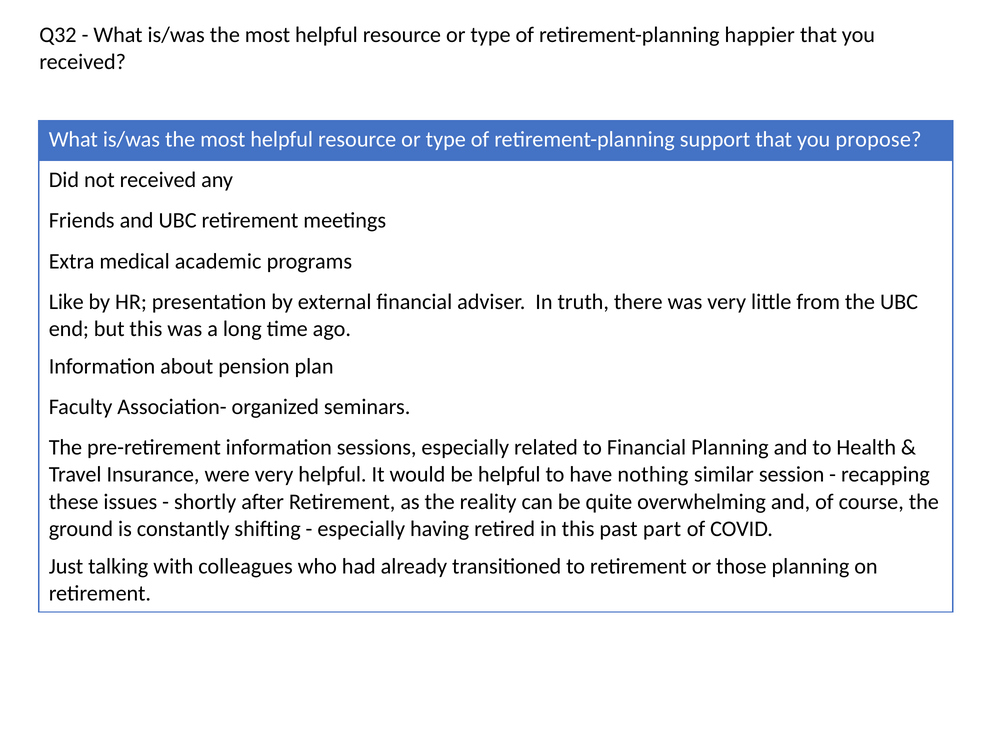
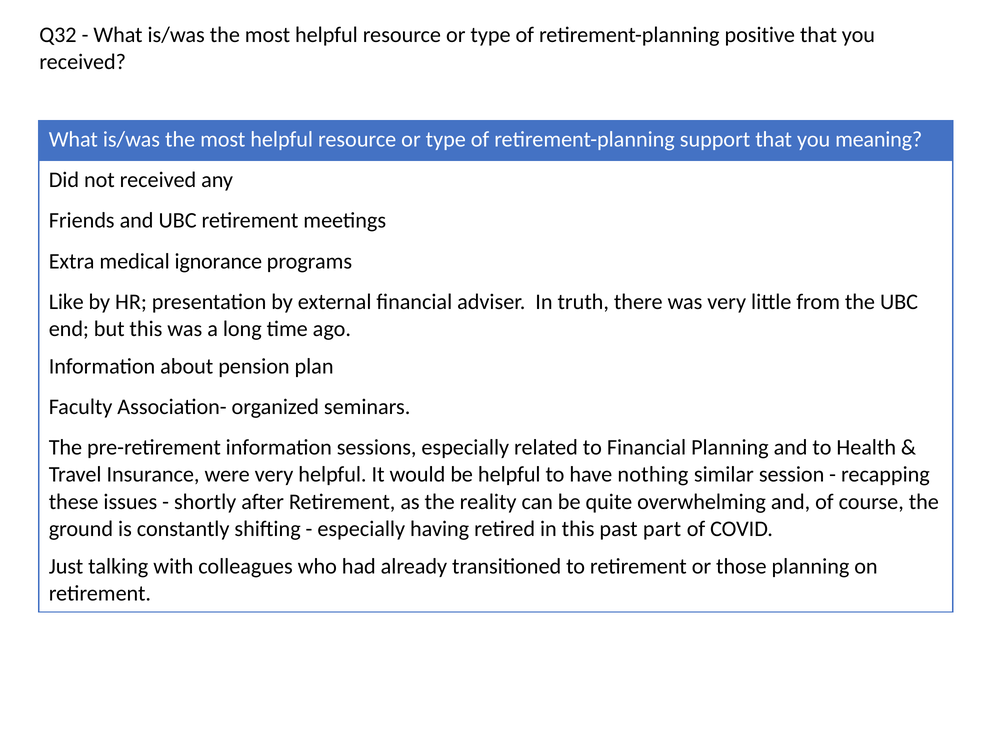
happier: happier -> positive
propose: propose -> meaning
academic: academic -> ignorance
